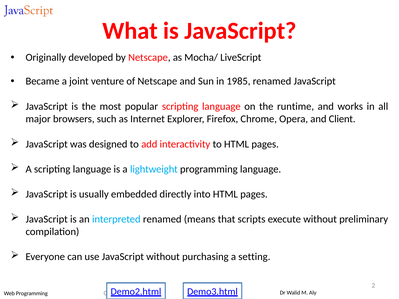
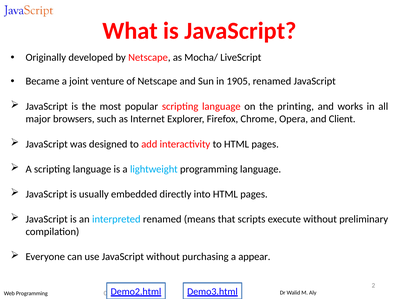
1985: 1985 -> 1905
runtime: runtime -> printing
setting: setting -> appear
